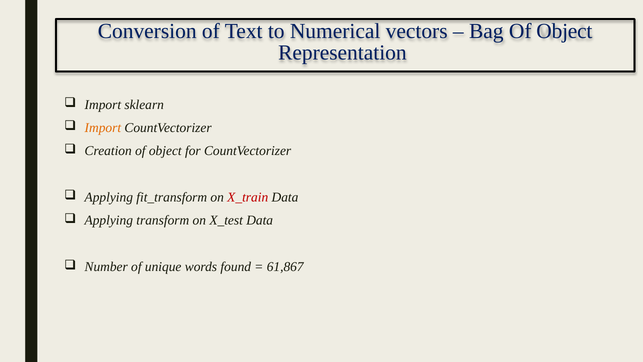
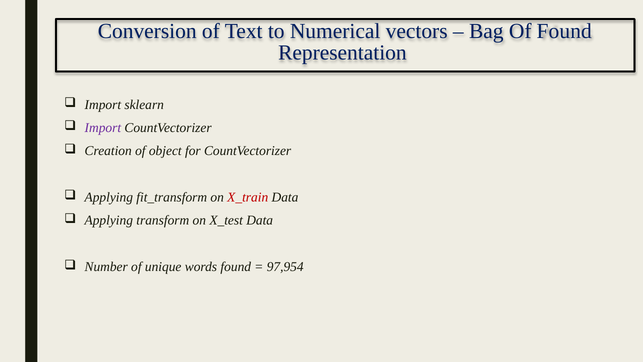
Bag Of Object: Object -> Found
Import at (103, 128) colour: orange -> purple
61,867: 61,867 -> 97,954
